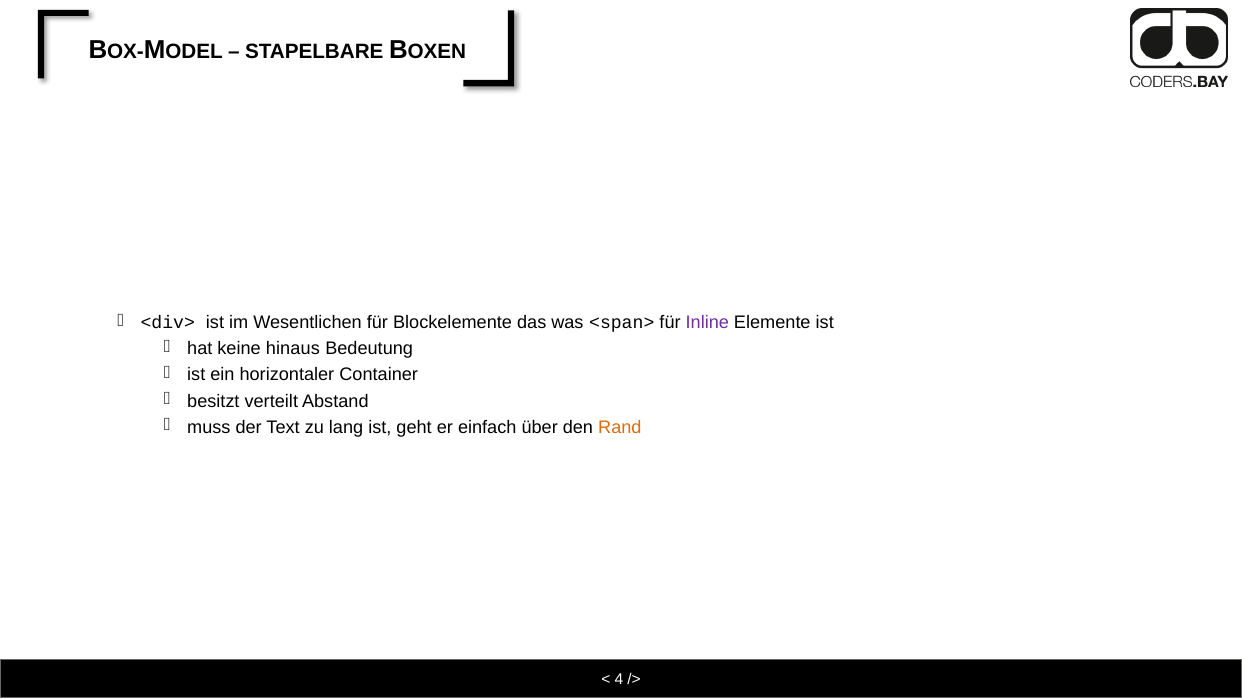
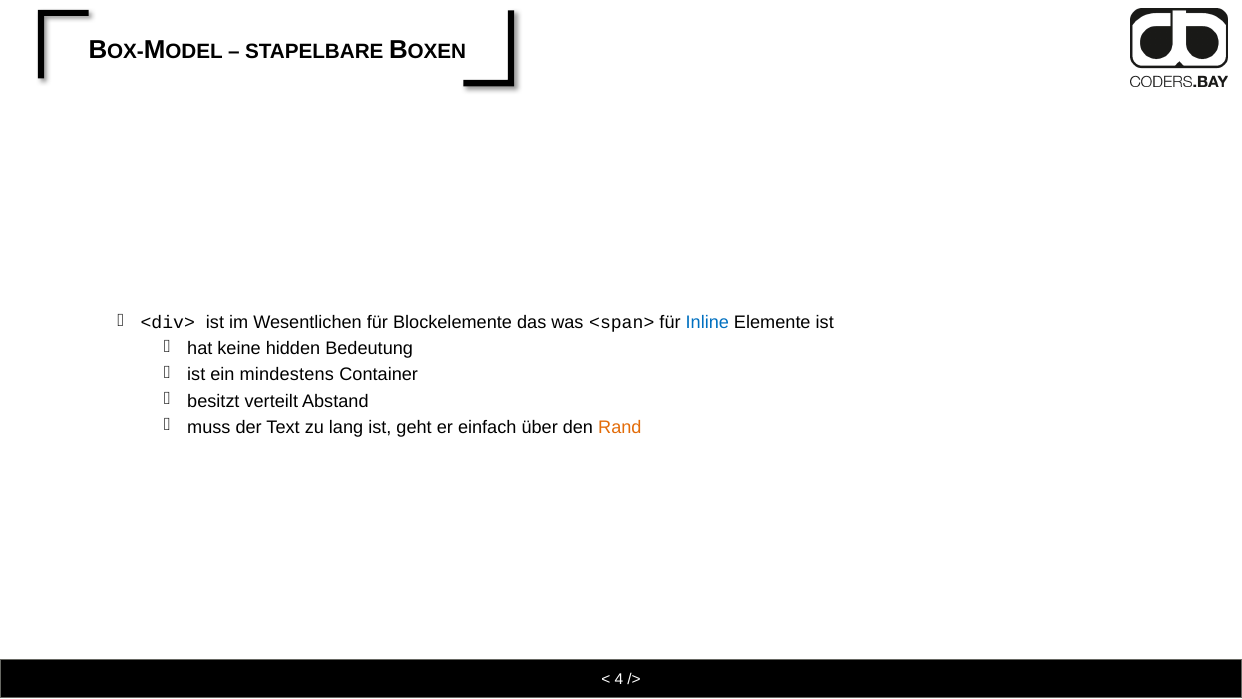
Inline colour: purple -> blue
hinaus: hinaus -> hidden
horizontaler: horizontaler -> mindestens
